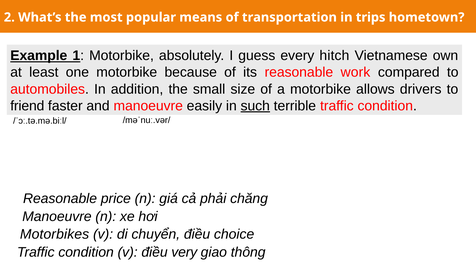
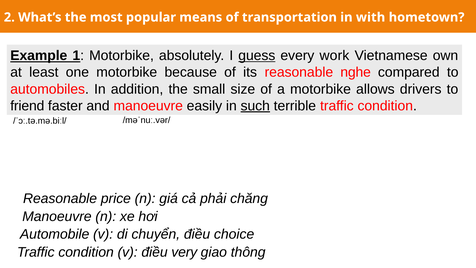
trips: trips -> with
guess underline: none -> present
hitch: hitch -> work
work: work -> nghe
Motorbikes: Motorbikes -> Automobile
